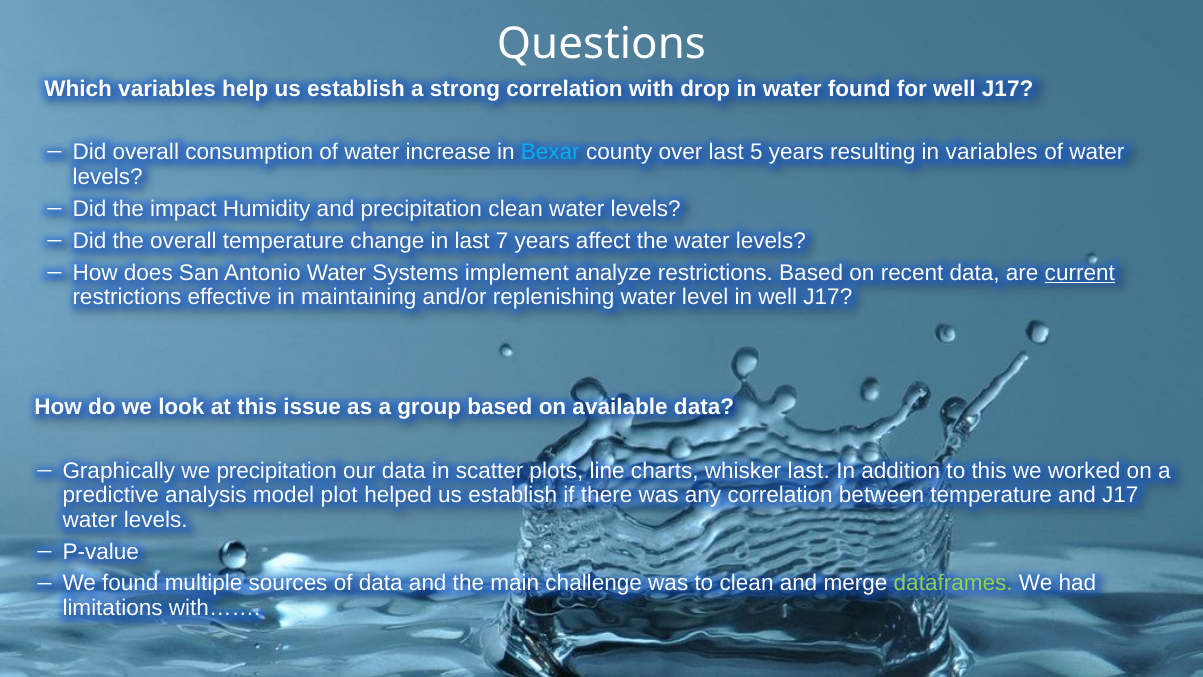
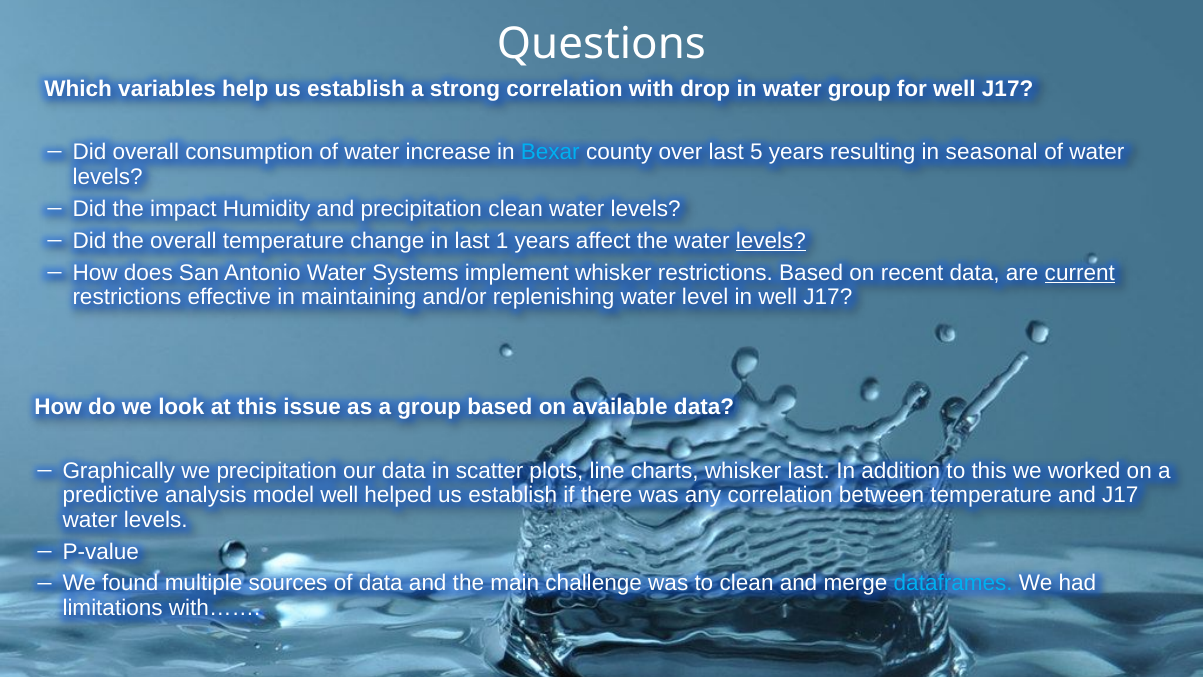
water found: found -> group
in variables: variables -> seasonal
7: 7 -> 1
levels at (771, 241) underline: none -> present
implement analyze: analyze -> whisker
model plot: plot -> well
dataframes colour: light green -> light blue
